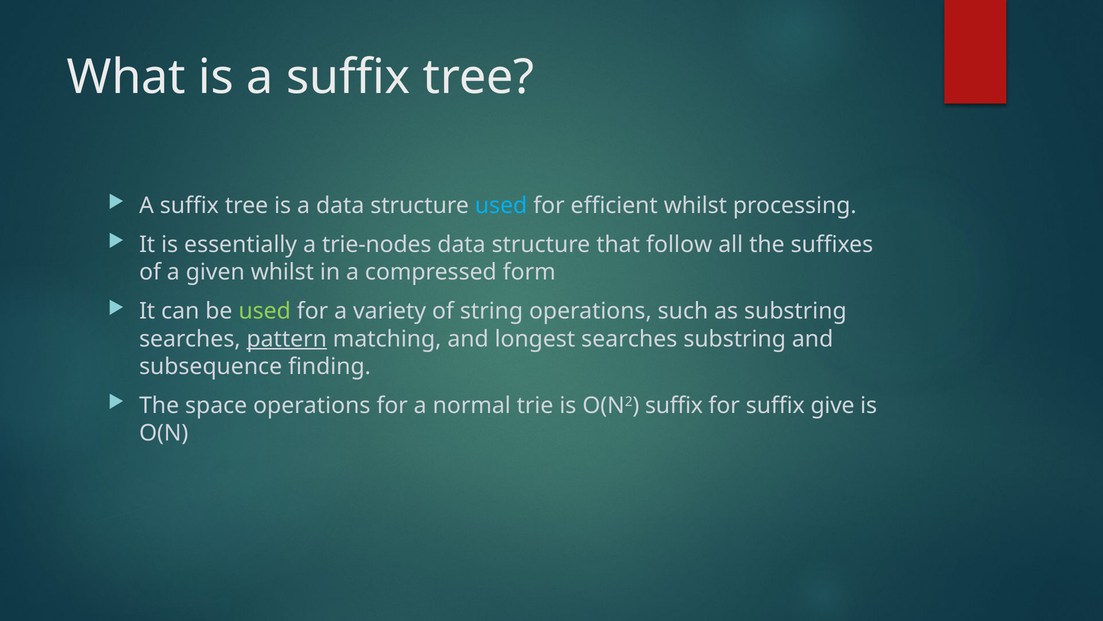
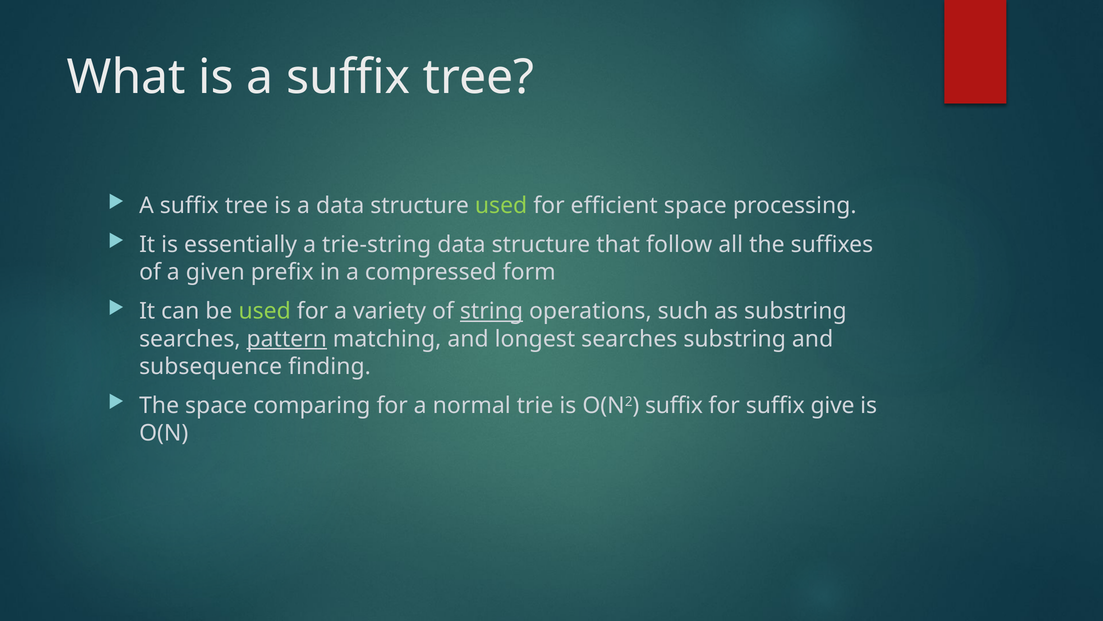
used at (501, 205) colour: light blue -> light green
efficient whilst: whilst -> space
trie-nodes: trie-nodes -> trie-string
given whilst: whilst -> prefix
string underline: none -> present
space operations: operations -> comparing
